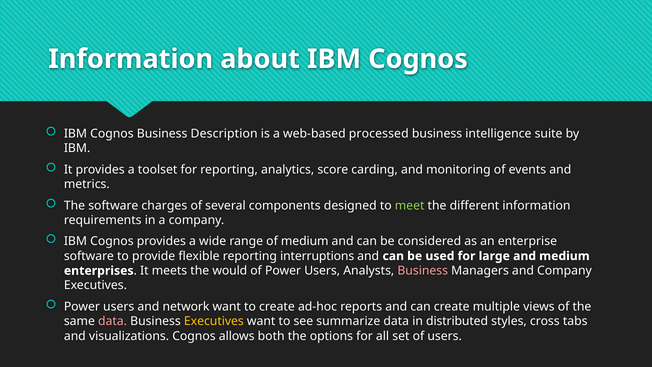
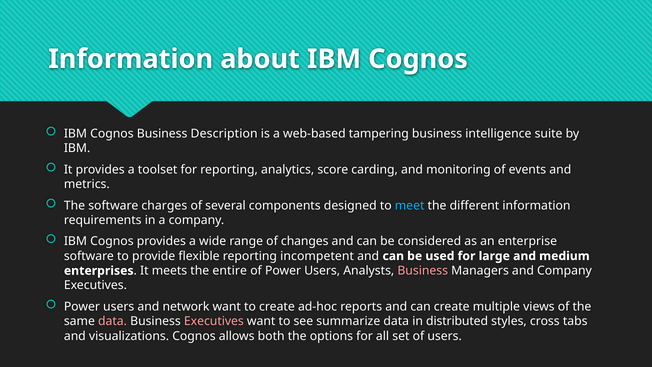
processed: processed -> tampering
meet colour: light green -> light blue
of medium: medium -> changes
interruptions: interruptions -> incompetent
would: would -> entire
Executives at (214, 321) colour: yellow -> pink
